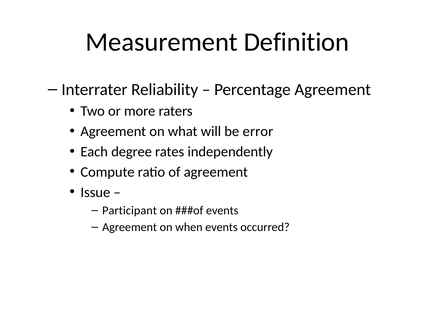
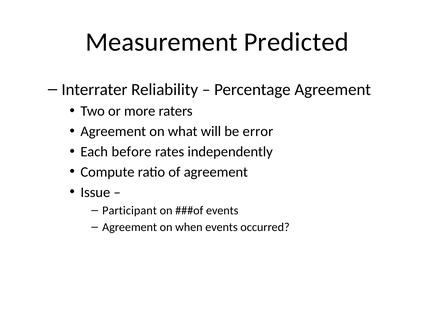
Definition: Definition -> Predicted
degree: degree -> before
